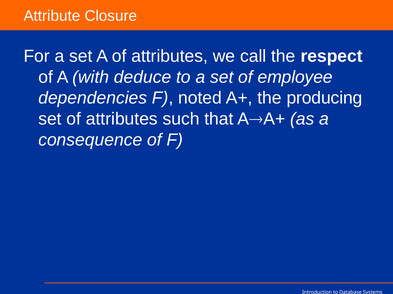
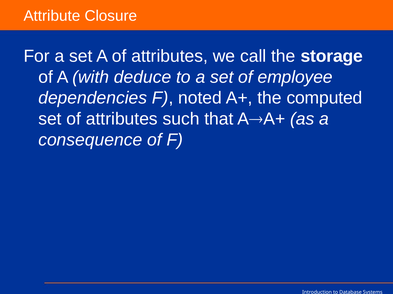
respect: respect -> storage
producing: producing -> computed
